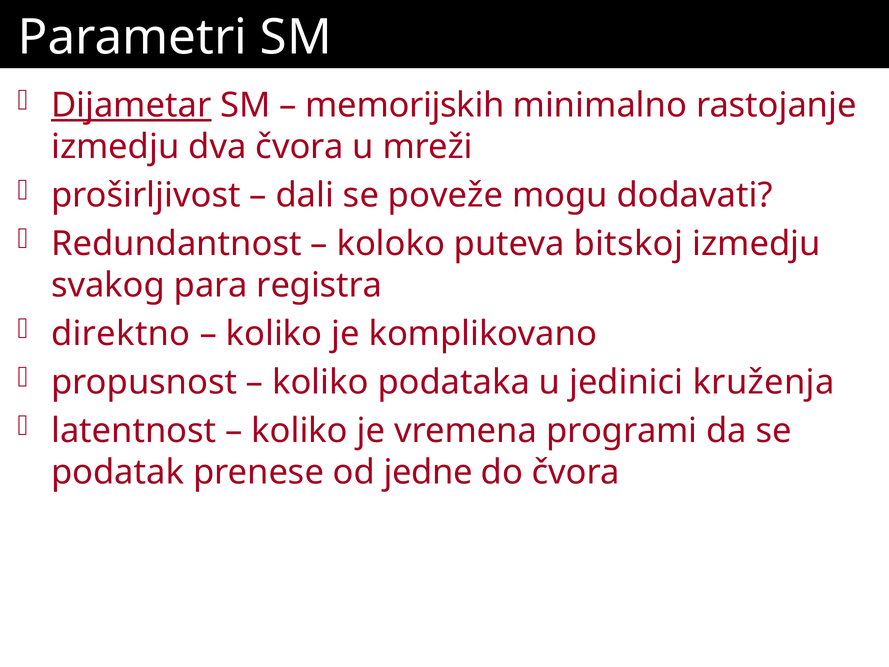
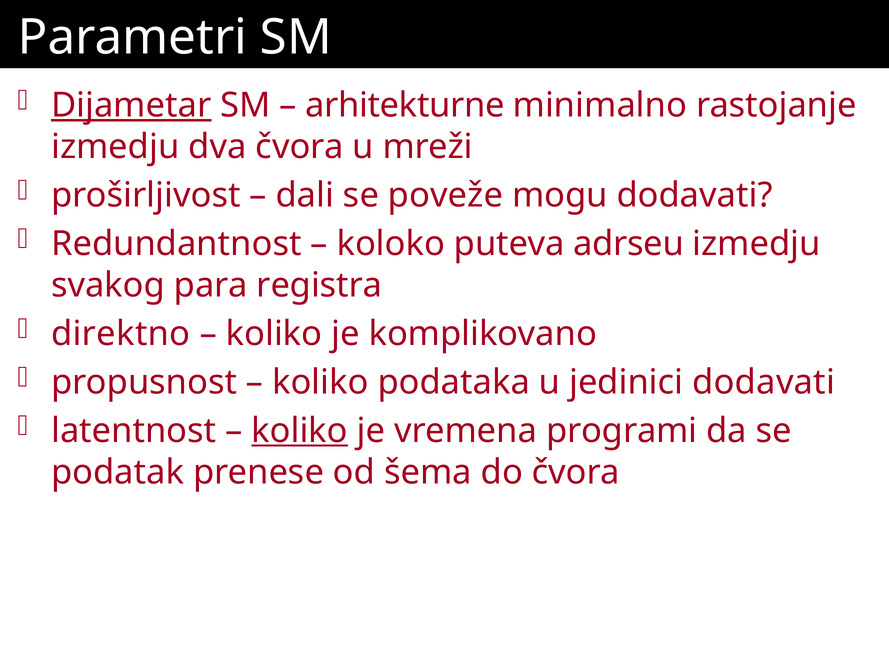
memorijskih: memorijskih -> arhitekturne
bitskoj: bitskoj -> adrseu
jedinici kruženja: kruženja -> dodavati
koliko at (300, 431) underline: none -> present
jedne: jedne -> šema
